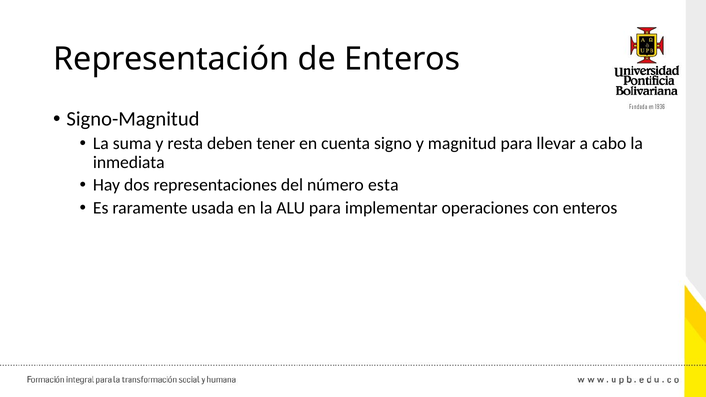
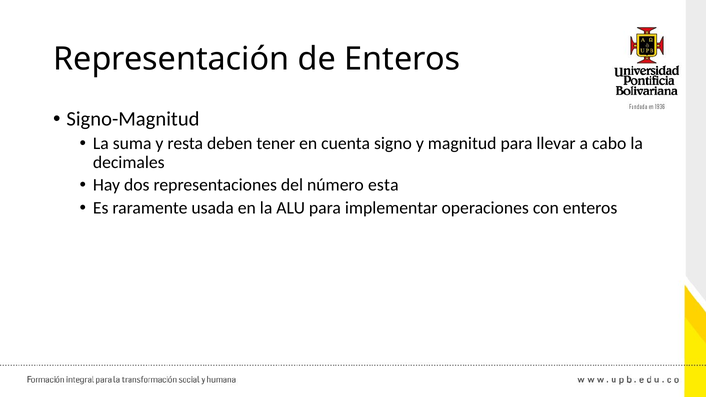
inmediata: inmediata -> decimales
